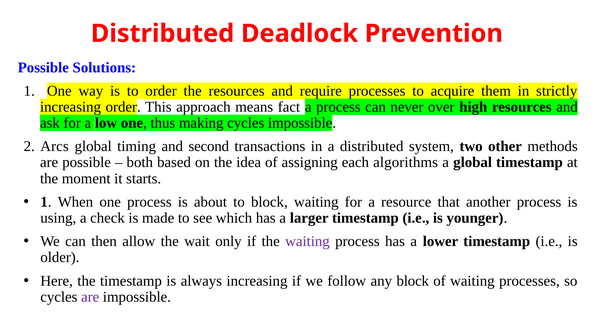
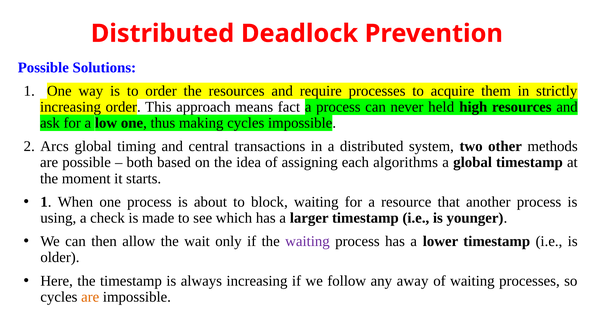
over: over -> held
second: second -> central
any block: block -> away
are at (90, 297) colour: purple -> orange
